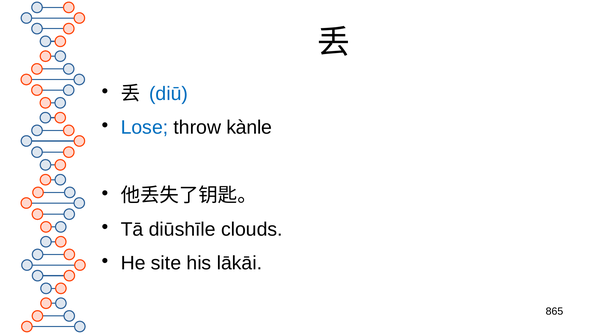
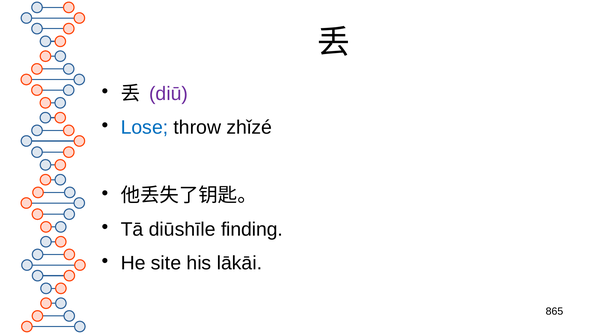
diū colour: blue -> purple
kànle: kànle -> zhǐzé
clouds: clouds -> finding
